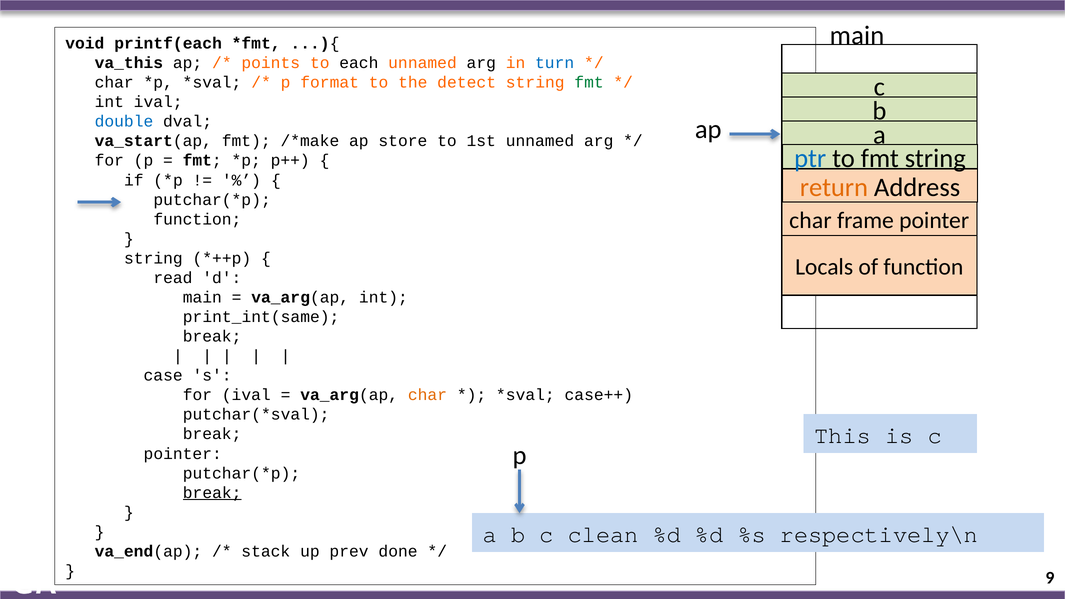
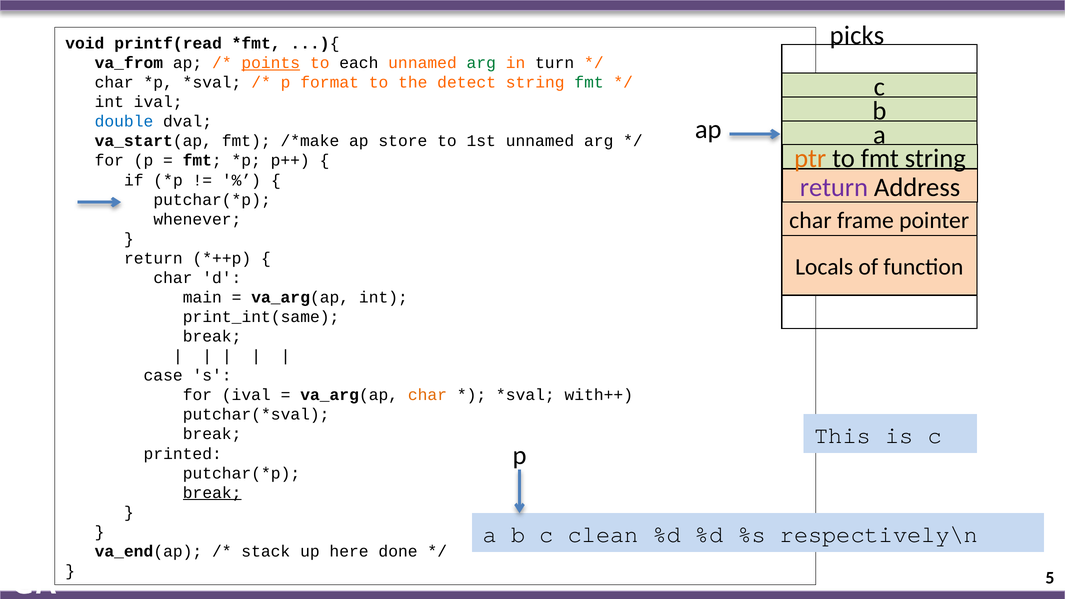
main at (857, 35): main -> picks
printf(each: printf(each -> printf(read
va_this: va_this -> va_from
points underline: none -> present
arg at (481, 63) colour: black -> green
turn colour: blue -> black
ptr colour: blue -> orange
return at (834, 187) colour: orange -> purple
function at (197, 219): function -> whenever
string at (153, 258): string -> return
read at (173, 278): read -> char
case++: case++ -> with++
pointer at (183, 454): pointer -> printed
prev: prev -> here
9: 9 -> 5
